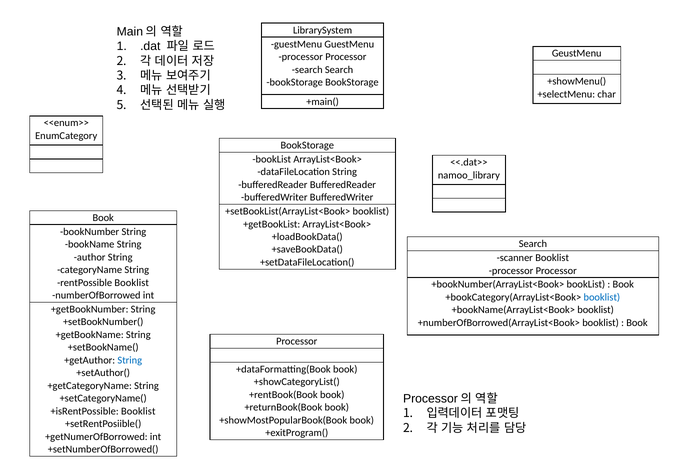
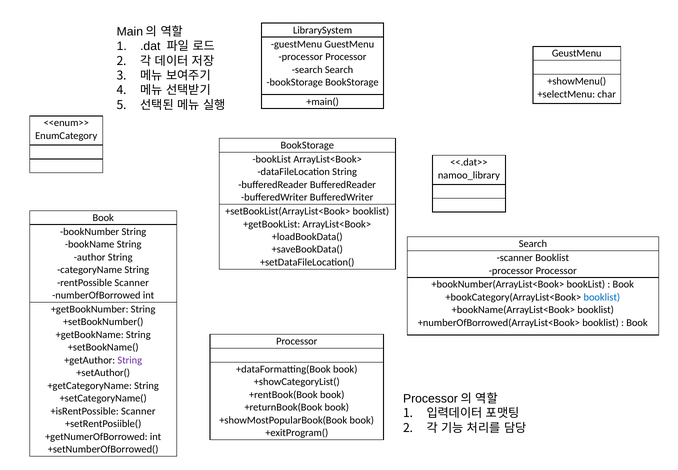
rentPossible Booklist: Booklist -> Scanner
String at (130, 360) colour: blue -> purple
+isRentPossible Booklist: Booklist -> Scanner
